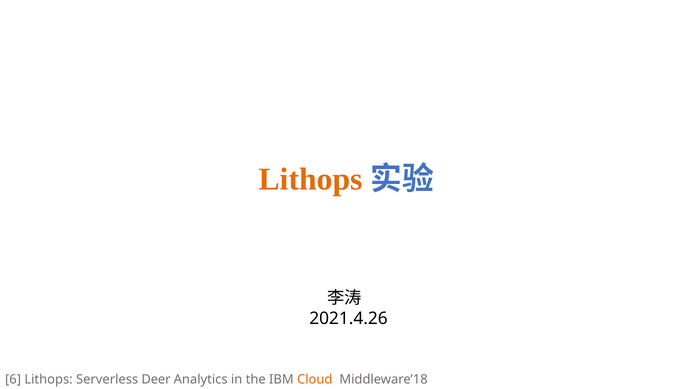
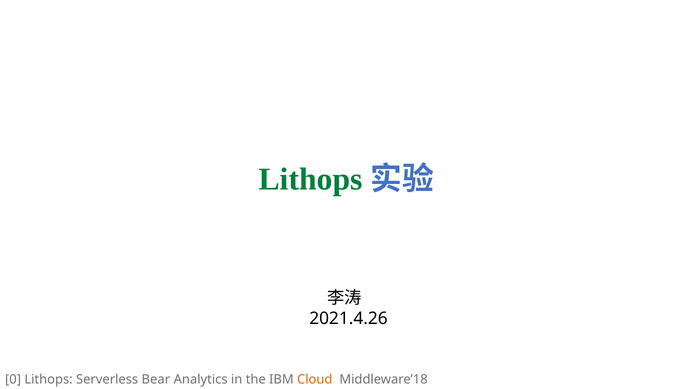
Lithops at (311, 179) colour: orange -> green
6: 6 -> 0
Deer: Deer -> Bear
